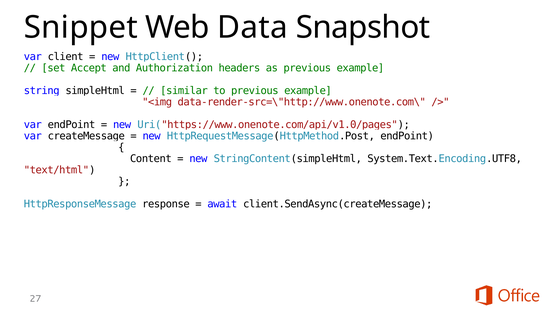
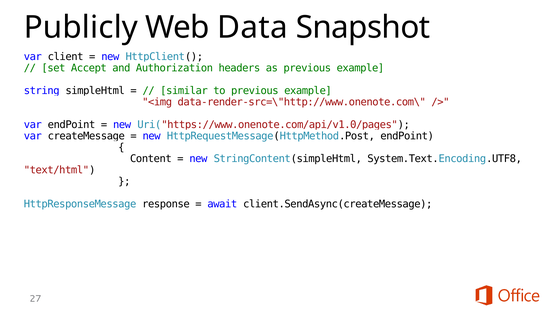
Snippet: Snippet -> Publicly
